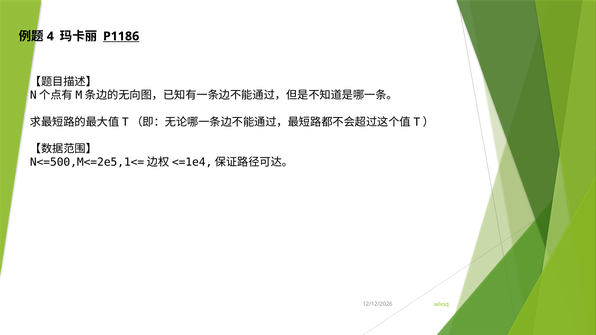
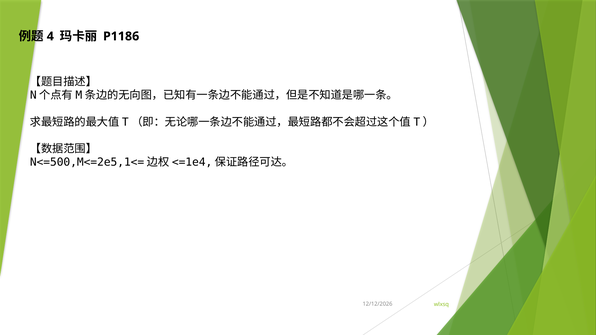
P1186 underline: present -> none
